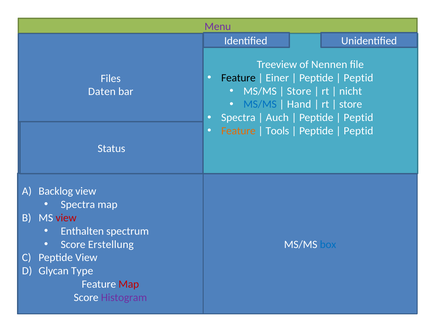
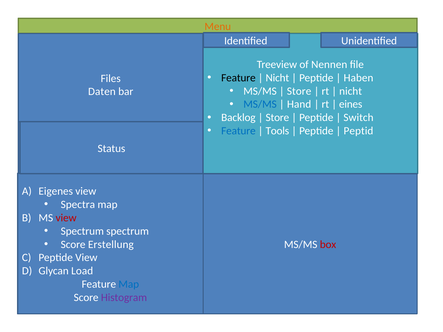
Menu colour: purple -> orange
Einer at (277, 78): Einer -> Nicht
Peptid at (358, 78): Peptid -> Haben
store at (351, 104): store -> eines
Spectra at (238, 118): Spectra -> Backlog
Auch at (277, 118): Auch -> Store
Peptid at (358, 118): Peptid -> Switch
Feature at (238, 131) colour: orange -> blue
Backlog: Backlog -> Eigenes
Enthalten at (82, 231): Enthalten -> Spectrum
box colour: blue -> red
Type: Type -> Load
Map at (129, 284) colour: red -> blue
